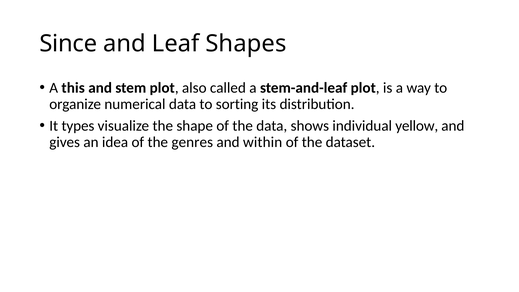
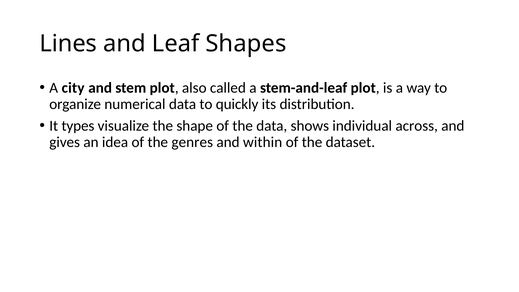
Since: Since -> Lines
this: this -> city
sorting: sorting -> quickly
yellow: yellow -> across
